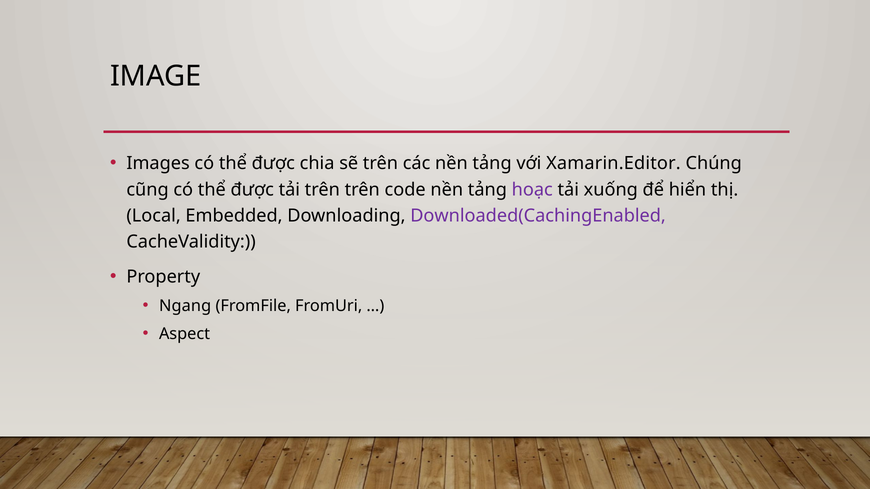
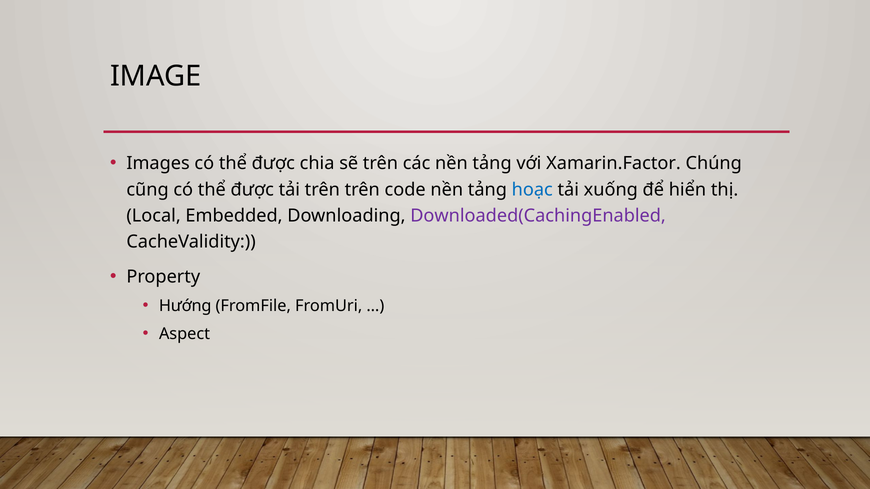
Xamarin.Editor: Xamarin.Editor -> Xamarin.Factor
hoạc colour: purple -> blue
Ngang: Ngang -> Hướng
